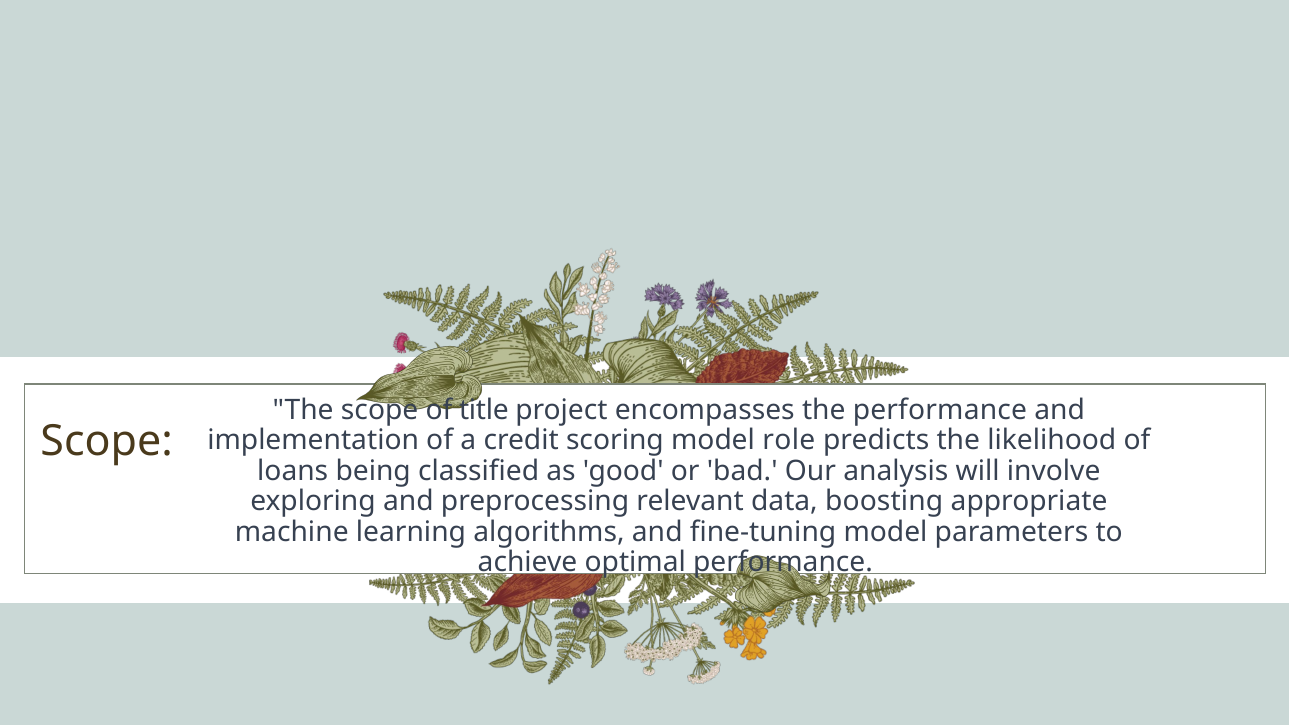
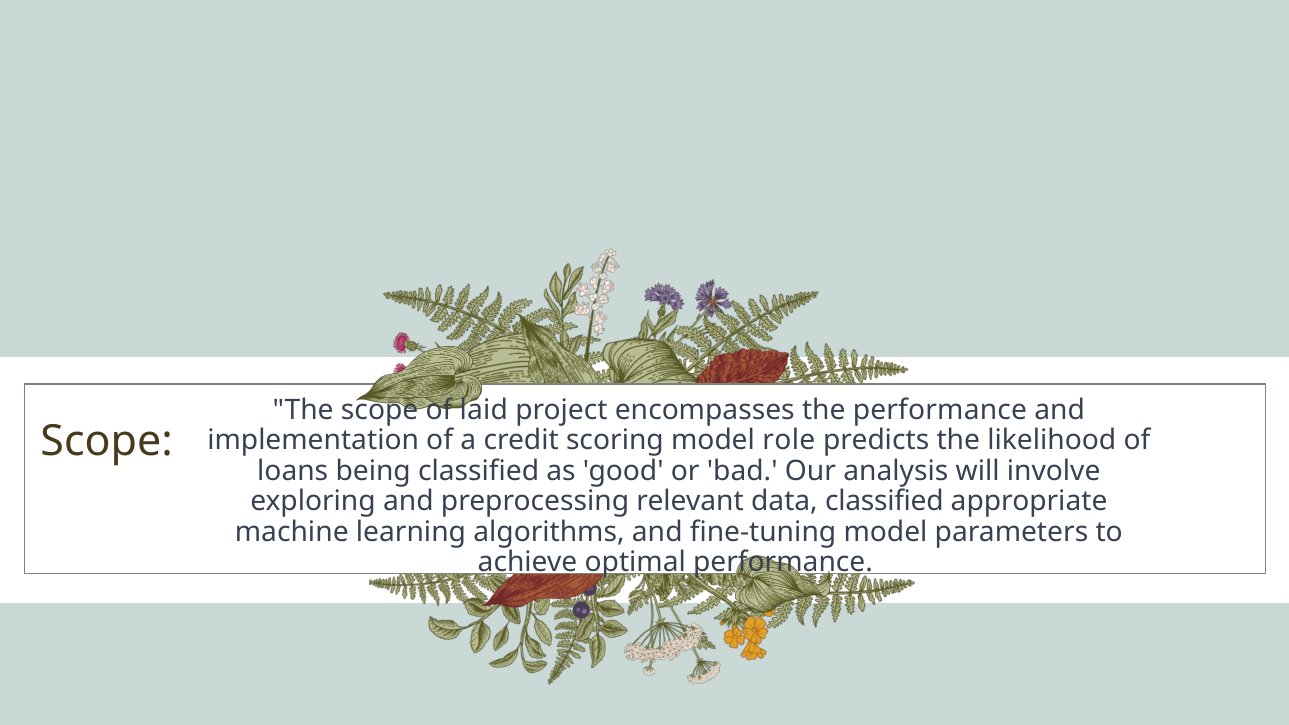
title: title -> laid
data boosting: boosting -> classified
